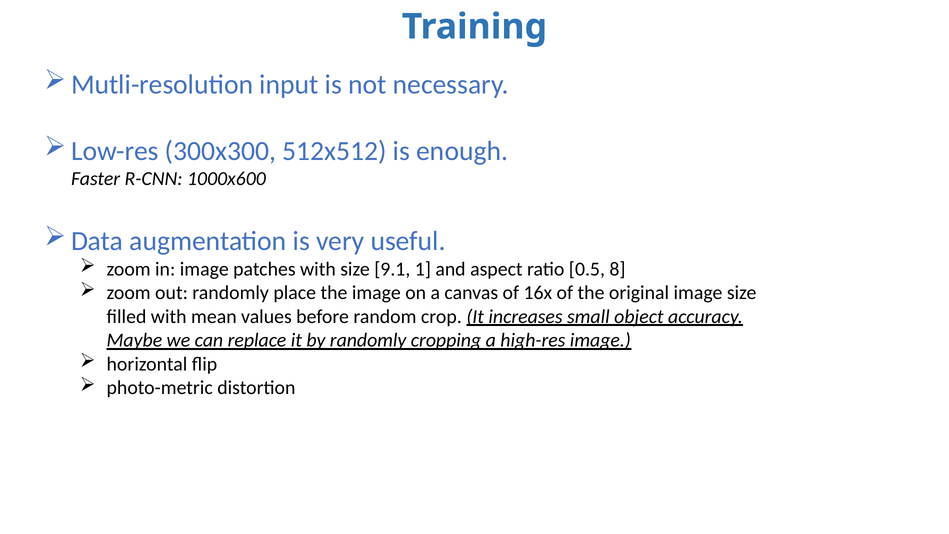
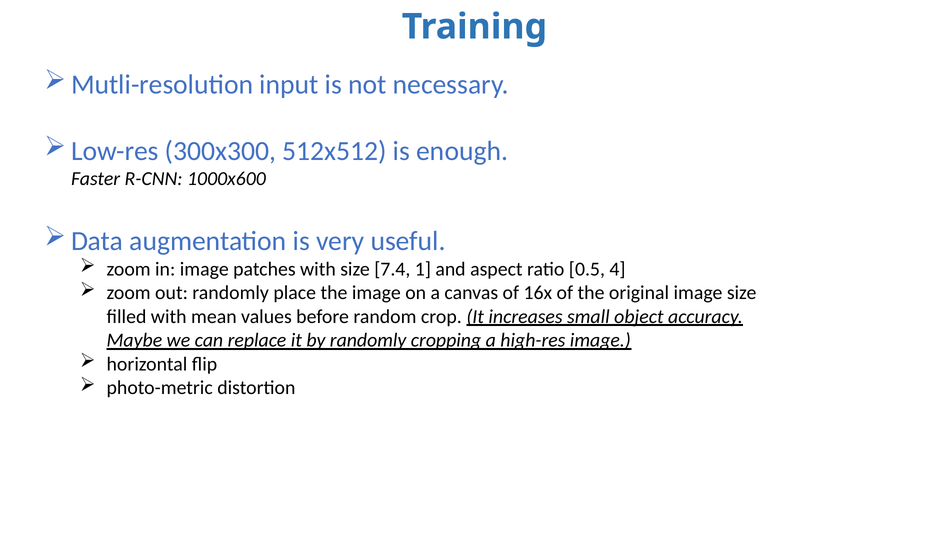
9.1: 9.1 -> 7.4
8: 8 -> 4
